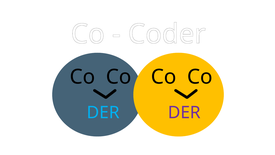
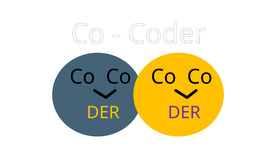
DER at (103, 112) colour: light blue -> yellow
